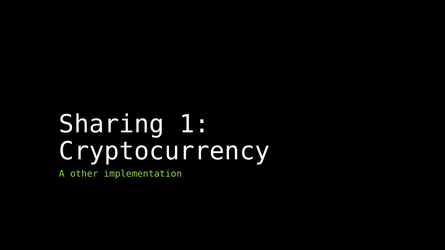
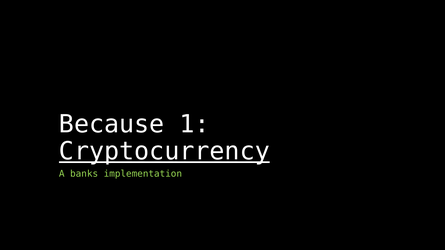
Sharing: Sharing -> Because
Cryptocurrency underline: none -> present
other: other -> banks
